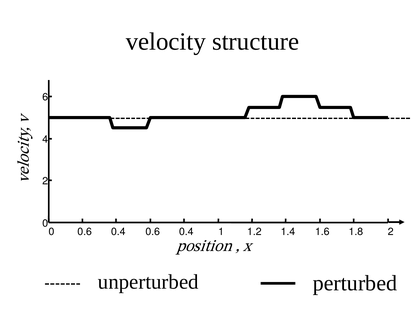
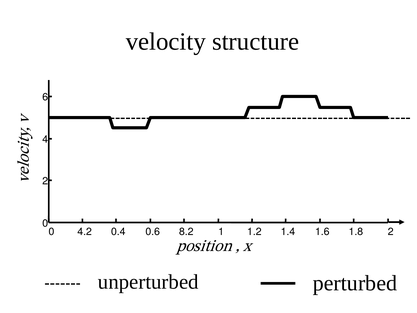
0 0.6: 0.6 -> 4.2
0.4 0.6 0.4: 0.4 -> 8.2
